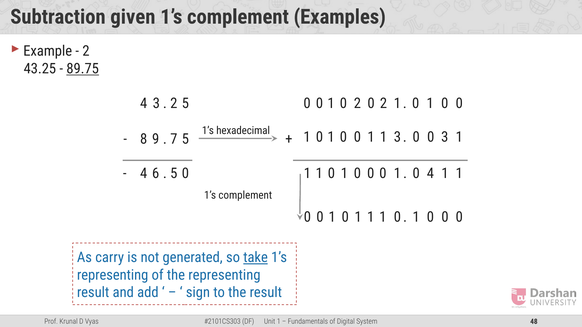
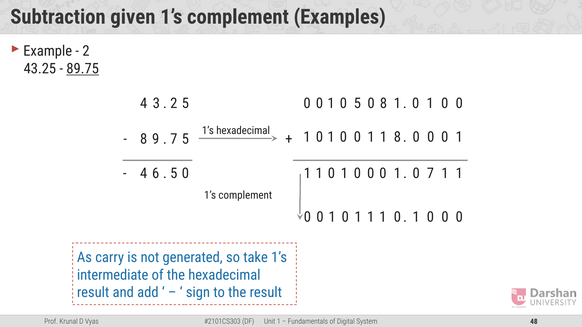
2 at (357, 103): 2 -> 5
2 at (383, 103): 2 -> 8
1 3: 3 -> 8
3 at (445, 137): 3 -> 0
0 4: 4 -> 7
take underline: present -> none
representing at (113, 275): representing -> intermediate
the representing: representing -> hexadecimal
